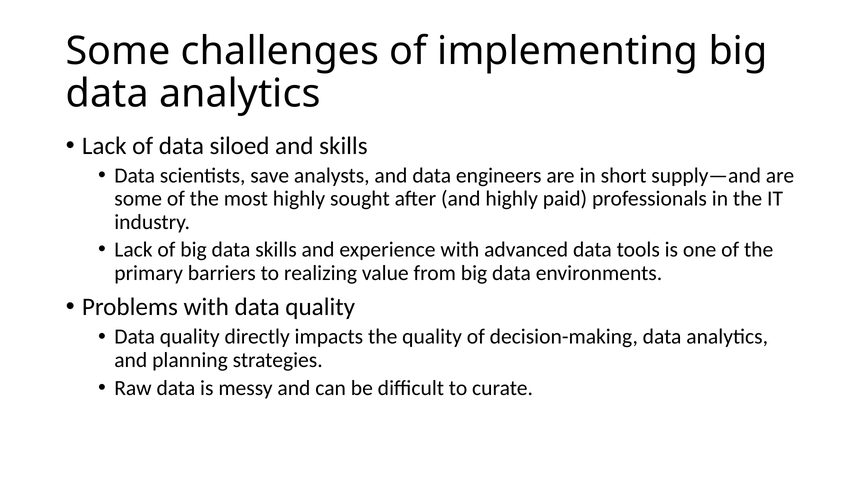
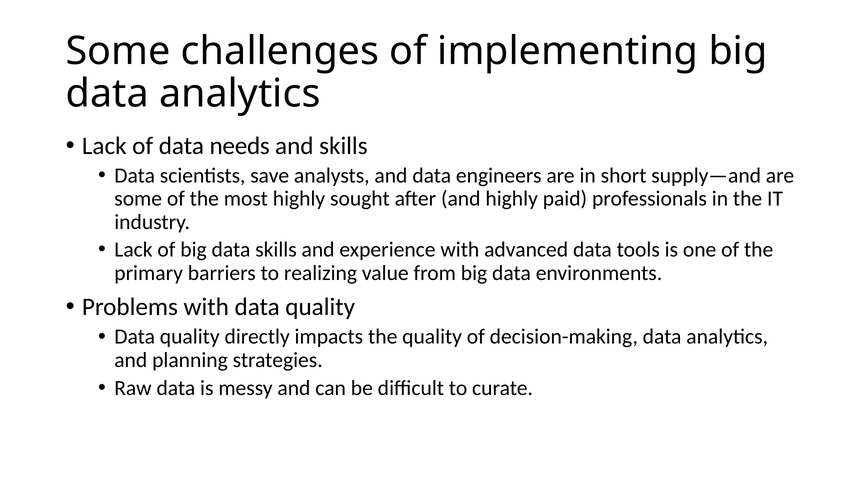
siloed: siloed -> needs
